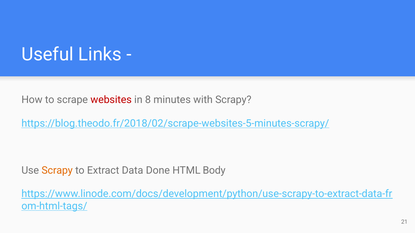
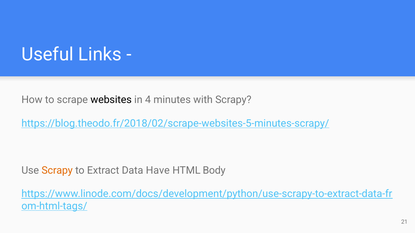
websites colour: red -> black
8: 8 -> 4
Done: Done -> Have
